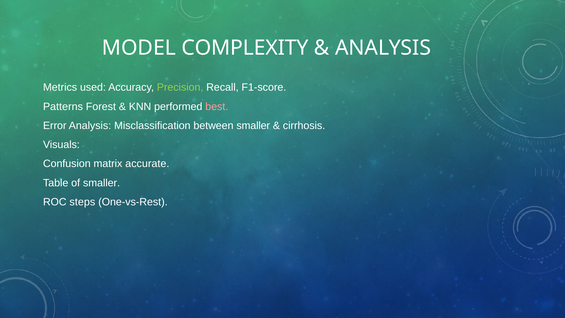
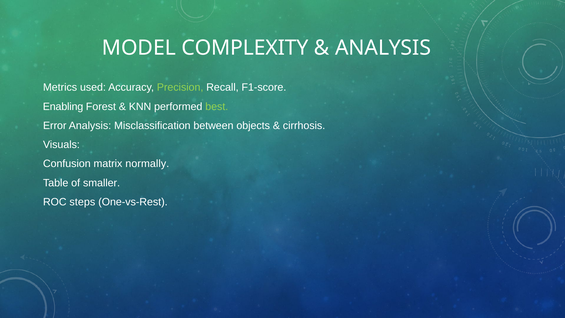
Patterns: Patterns -> Enabling
best colour: pink -> light green
between smaller: smaller -> objects
accurate: accurate -> normally
